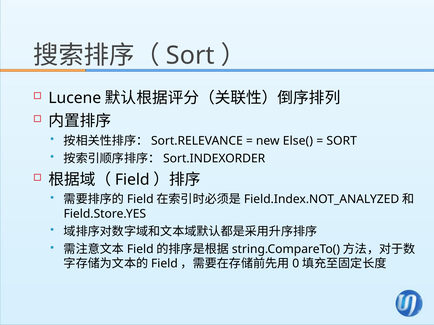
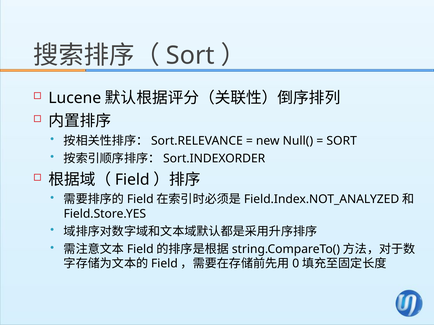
Else(: Else( -> Null(
